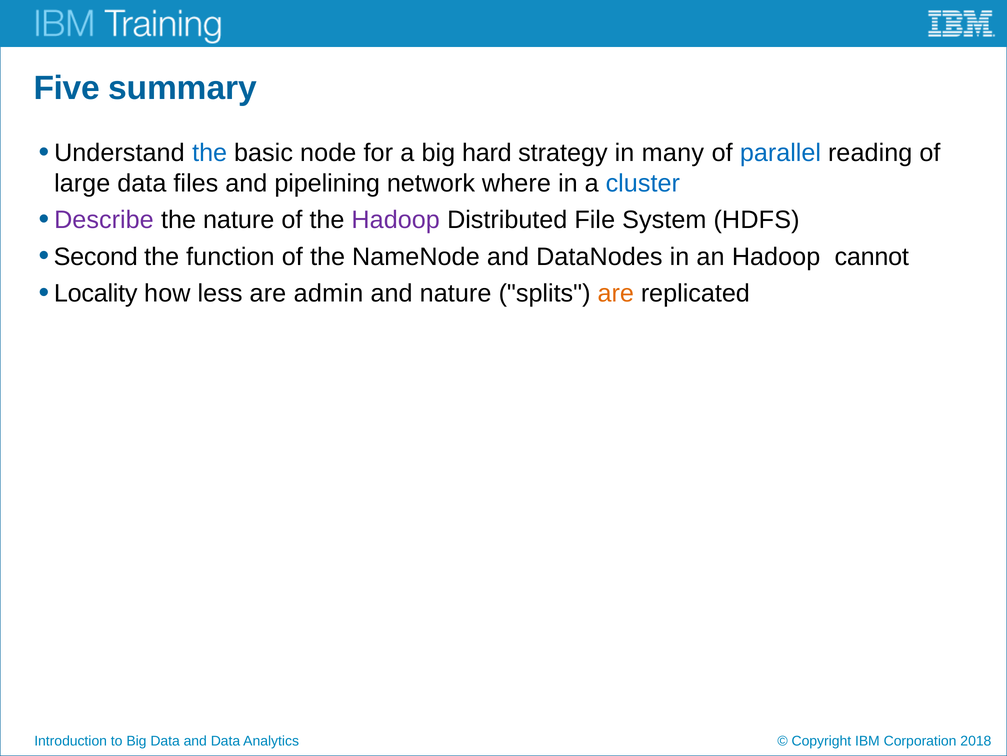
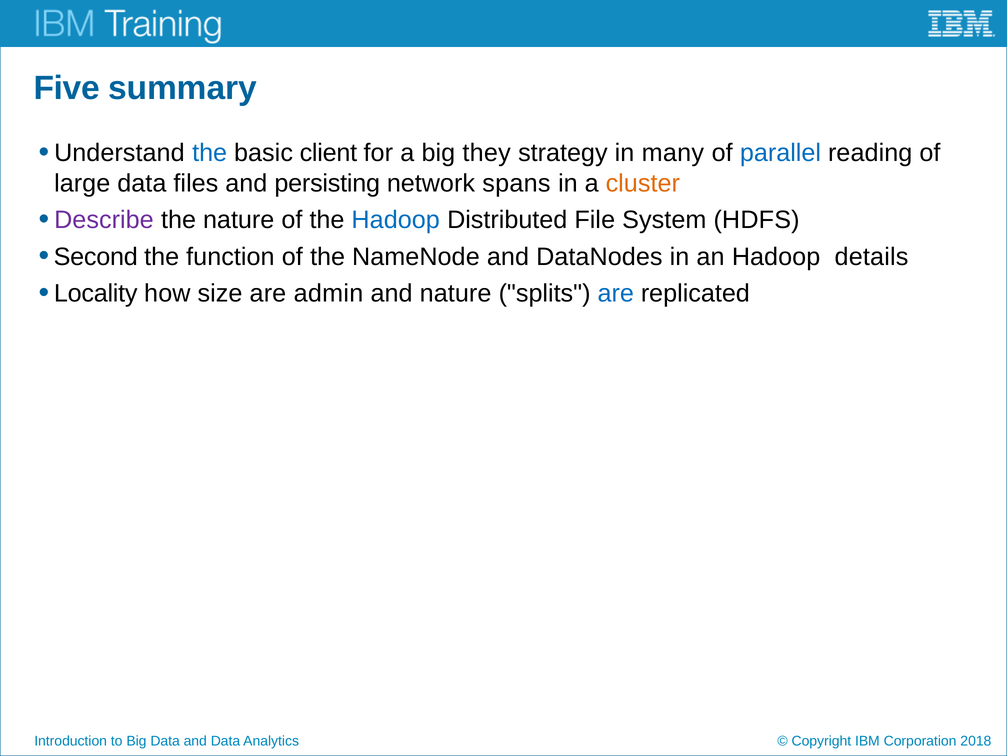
node: node -> client
hard: hard -> they
pipelining: pipelining -> persisting
where: where -> spans
cluster colour: blue -> orange
Hadoop at (396, 220) colour: purple -> blue
cannot: cannot -> details
less: less -> size
are at (616, 293) colour: orange -> blue
